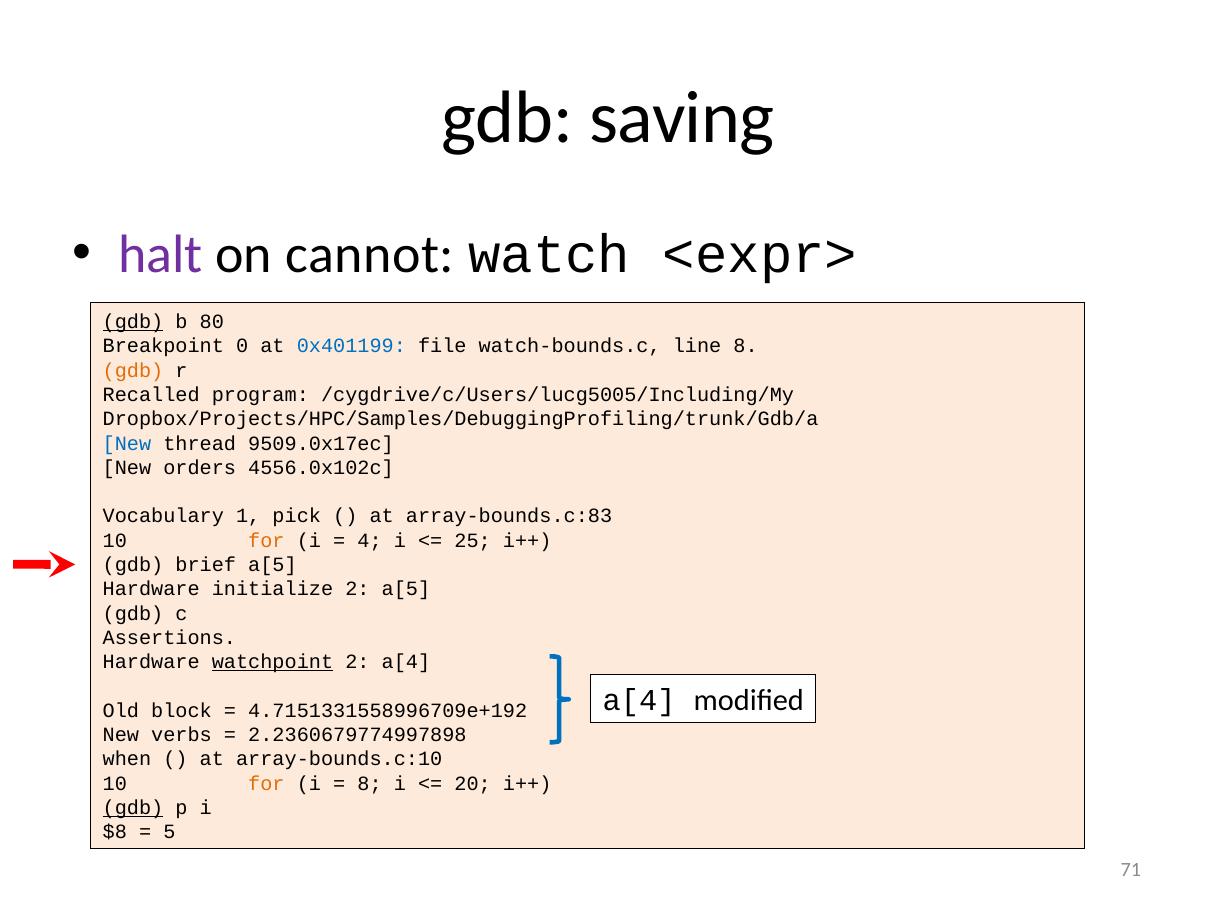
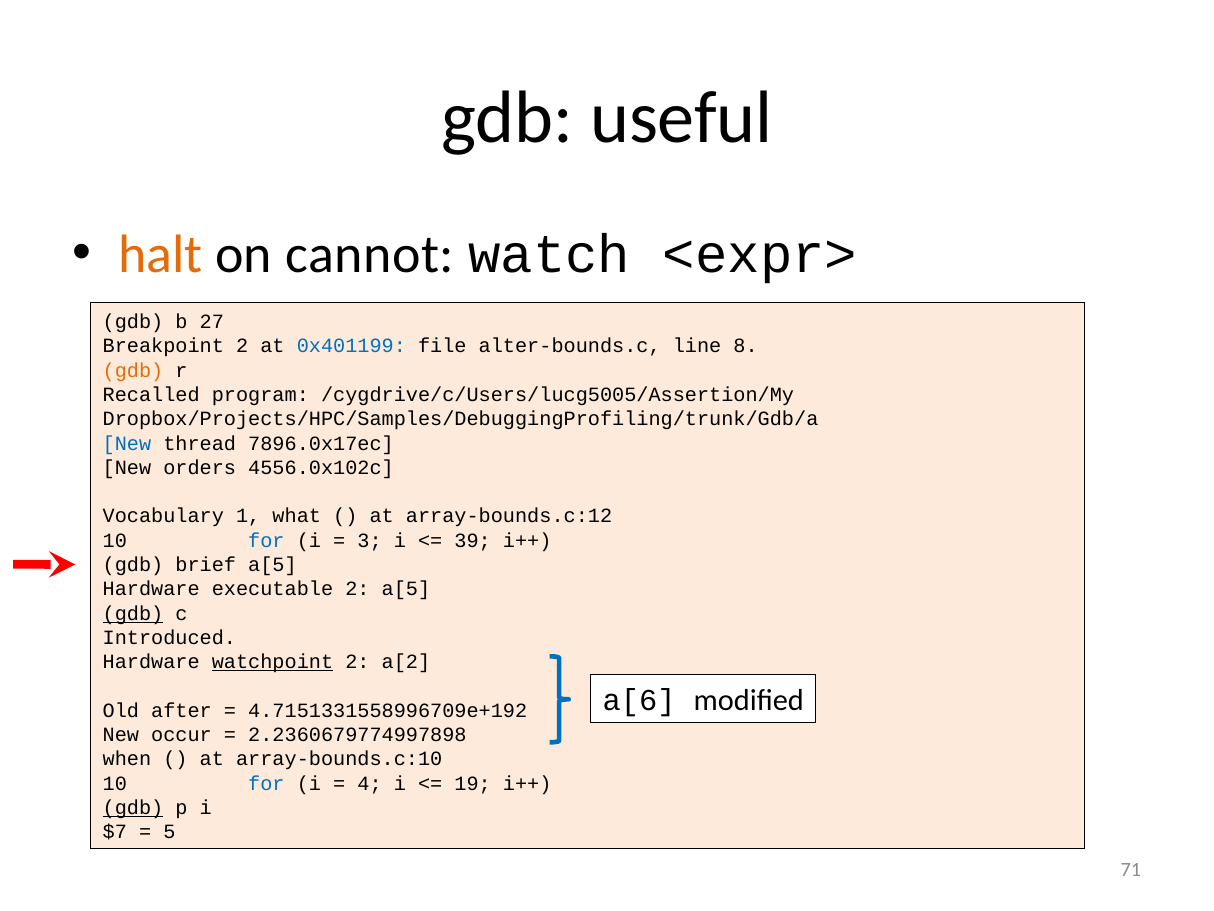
saving: saving -> useful
halt colour: purple -> orange
gdb at (133, 322) underline: present -> none
80: 80 -> 27
Breakpoint 0: 0 -> 2
watch-bounds.c: watch-bounds.c -> alter-bounds.c
/cygdrive/c/Users/lucg5005/Including/My: /cygdrive/c/Users/lucg5005/Including/My -> /cygdrive/c/Users/lucg5005/Assertion/My
9509.0x17ec: 9509.0x17ec -> 7896.0x17ec
pick: pick -> what
array-bounds.c:83: array-bounds.c:83 -> array-bounds.c:12
for at (266, 540) colour: orange -> blue
4: 4 -> 3
25: 25 -> 39
initialize: initialize -> executable
gdb at (133, 613) underline: none -> present
Assertions: Assertions -> Introduced
2 a[4: a[4 -> a[2
a[4 at (639, 700): a[4 -> a[6
block: block -> after
verbs: verbs -> occur
for at (266, 783) colour: orange -> blue
8 at (370, 783): 8 -> 4
20: 20 -> 19
$8: $8 -> $7
